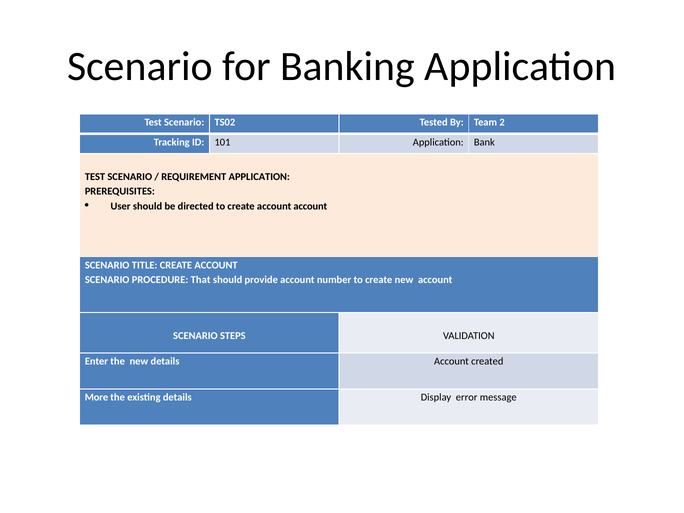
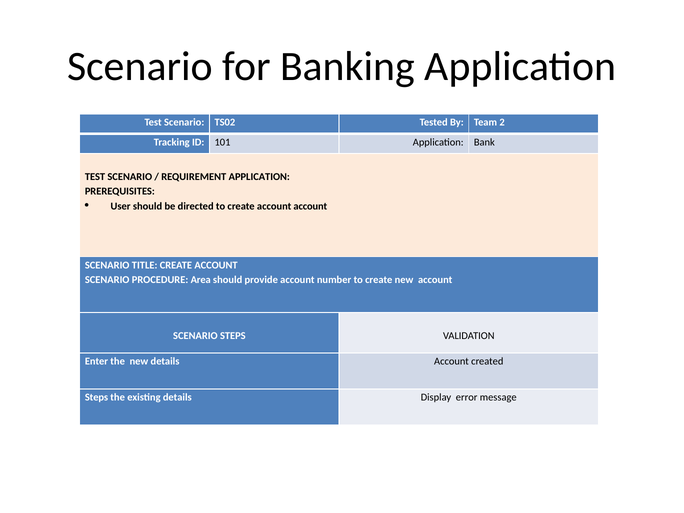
That: That -> Area
More at (97, 397): More -> Steps
